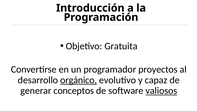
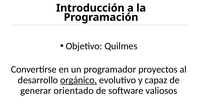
Gratuita: Gratuita -> Quilmes
conceptos: conceptos -> orientado
valiosos underline: present -> none
